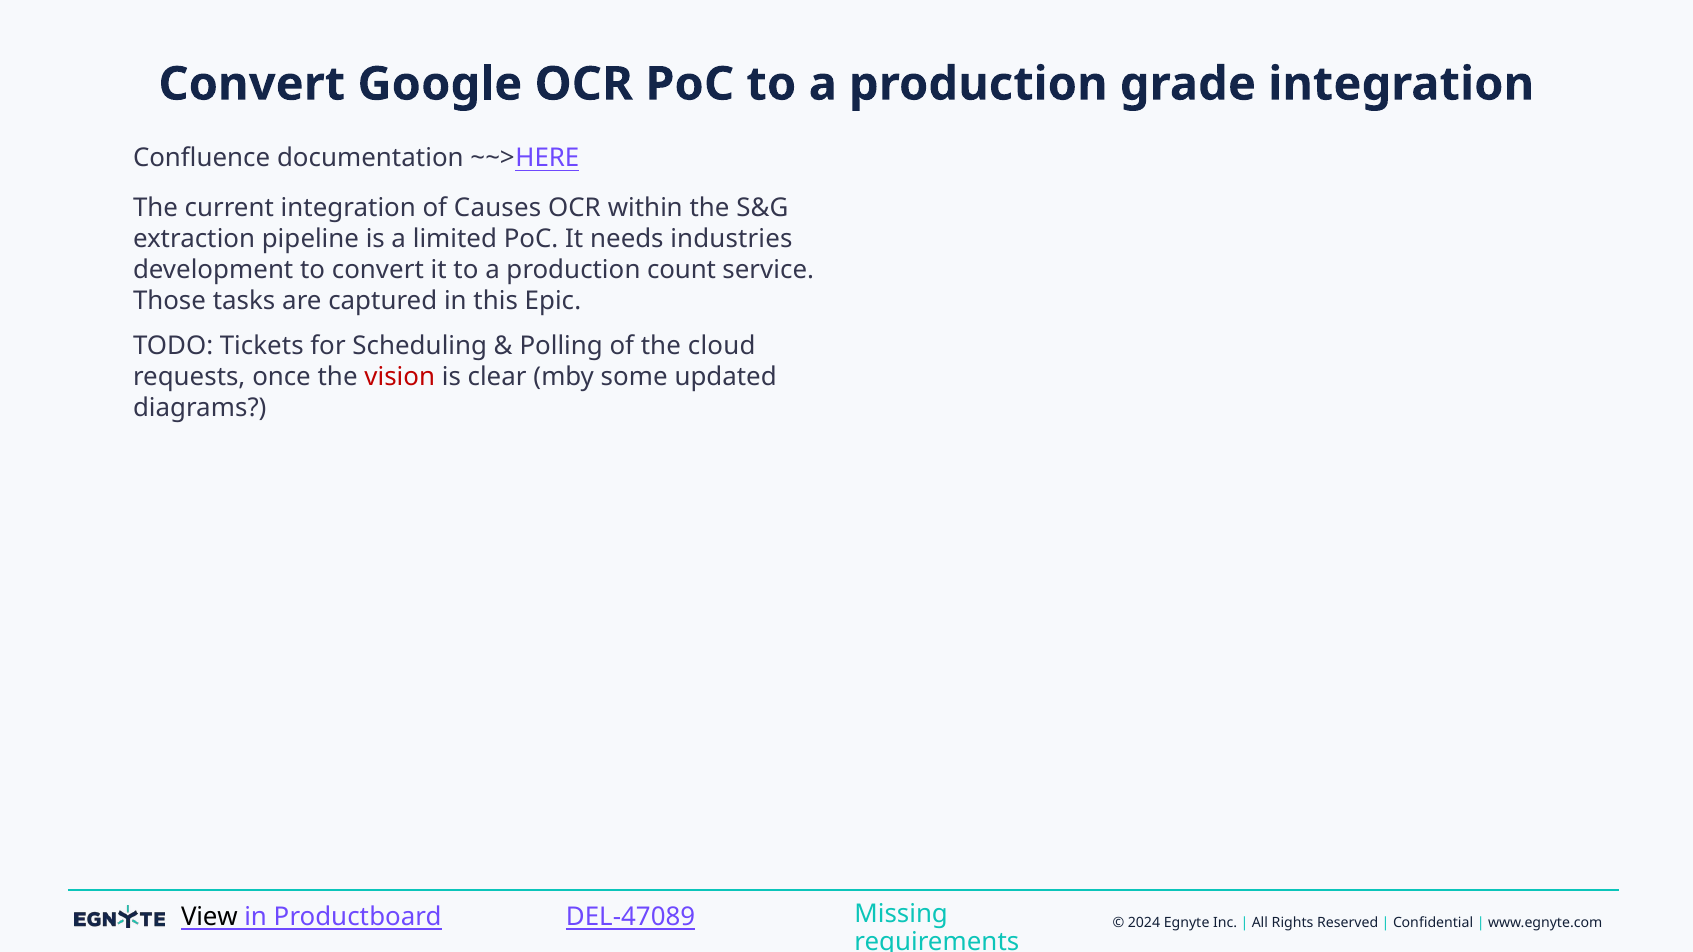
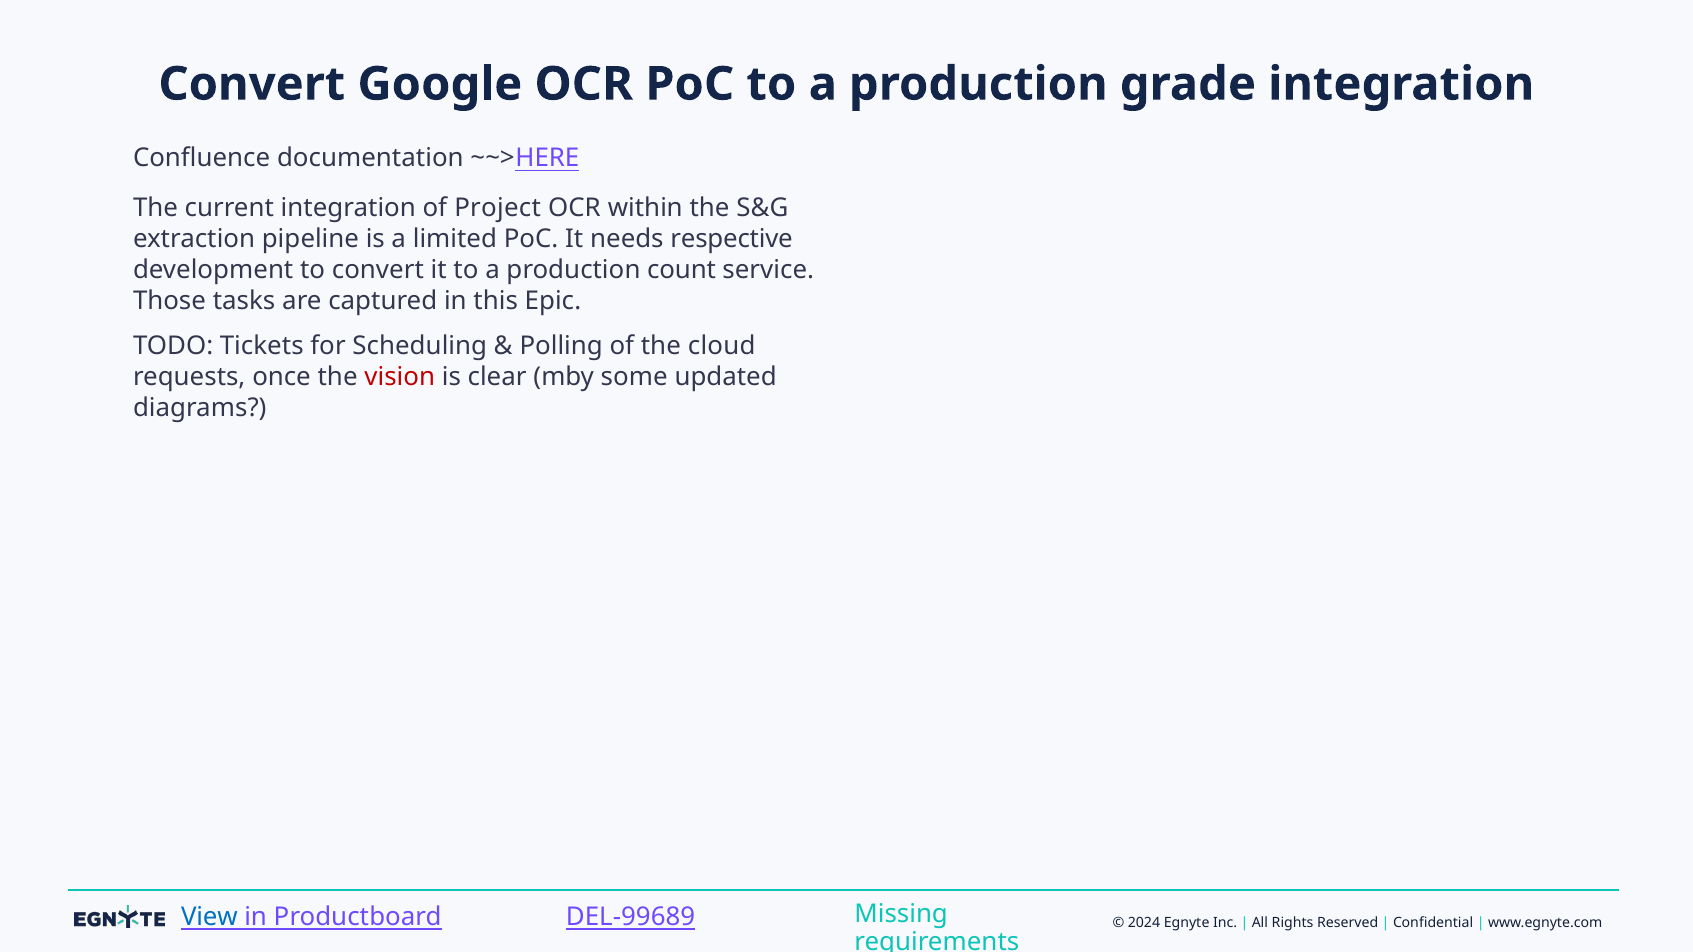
Causes: Causes -> Project
industries: industries -> respective
View colour: black -> blue
DEL-47089: DEL-47089 -> DEL-99689
